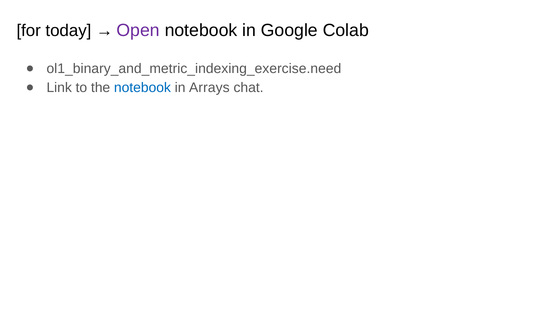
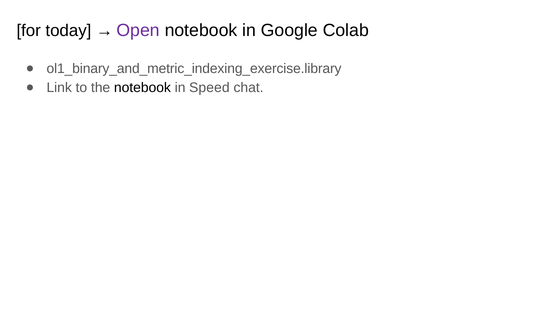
ol1_binary_and_metric_indexing_exercise.need: ol1_binary_and_metric_indexing_exercise.need -> ol1_binary_and_metric_indexing_exercise.library
notebook at (142, 88) colour: blue -> black
Arrays: Arrays -> Speed
